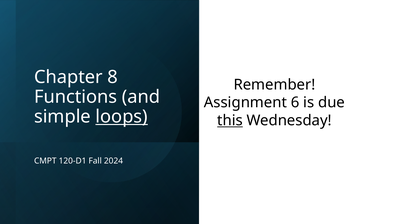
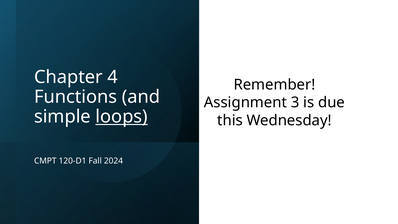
8: 8 -> 4
6: 6 -> 3
this underline: present -> none
